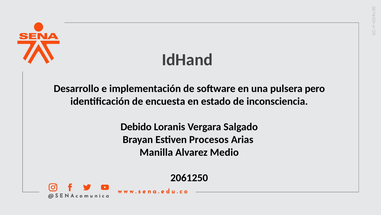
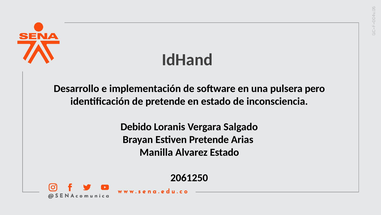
de encuesta: encuesta -> pretende
Estiven Procesos: Procesos -> Pretende
Alvarez Medio: Medio -> Estado
